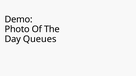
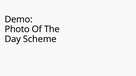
Queues: Queues -> Scheme
